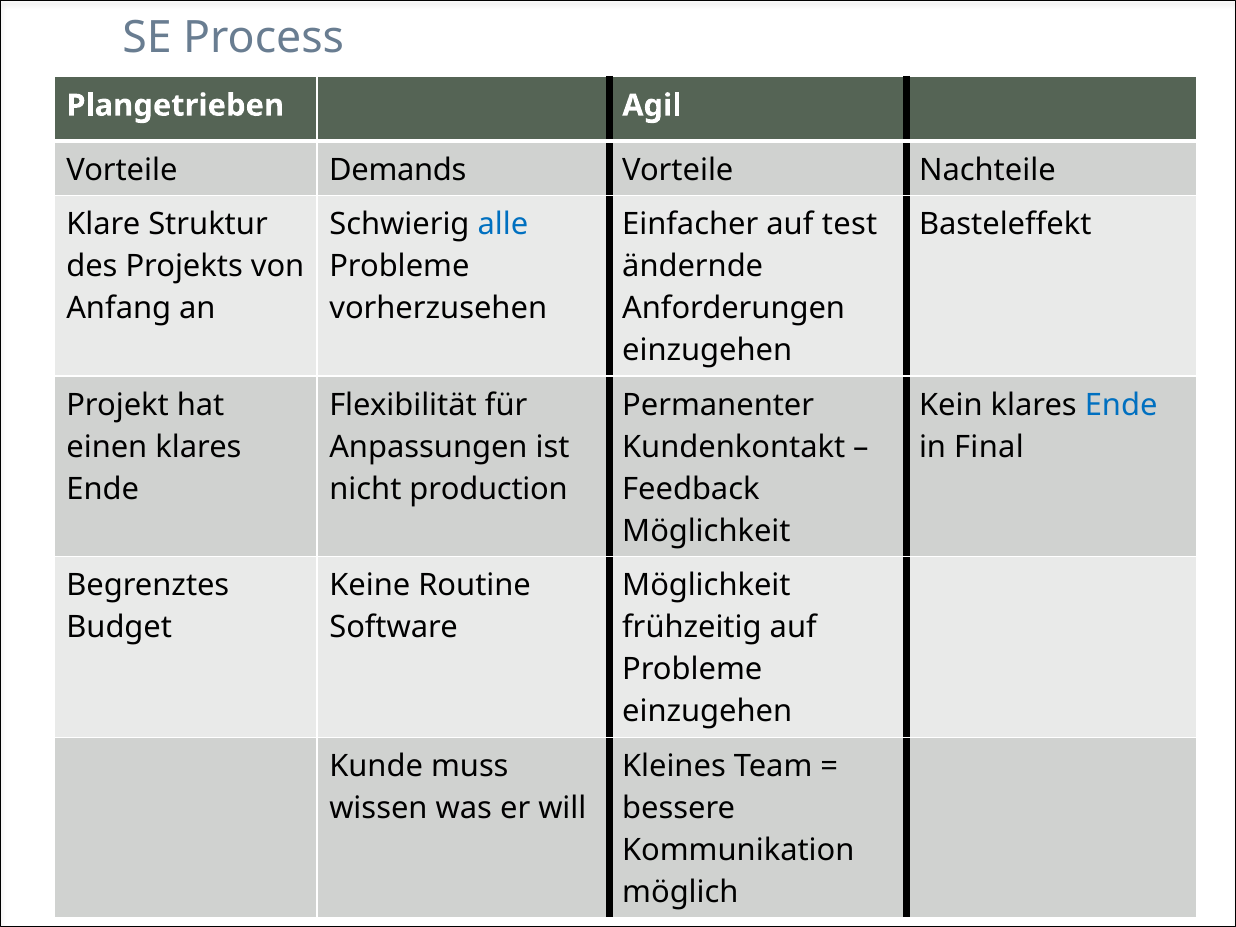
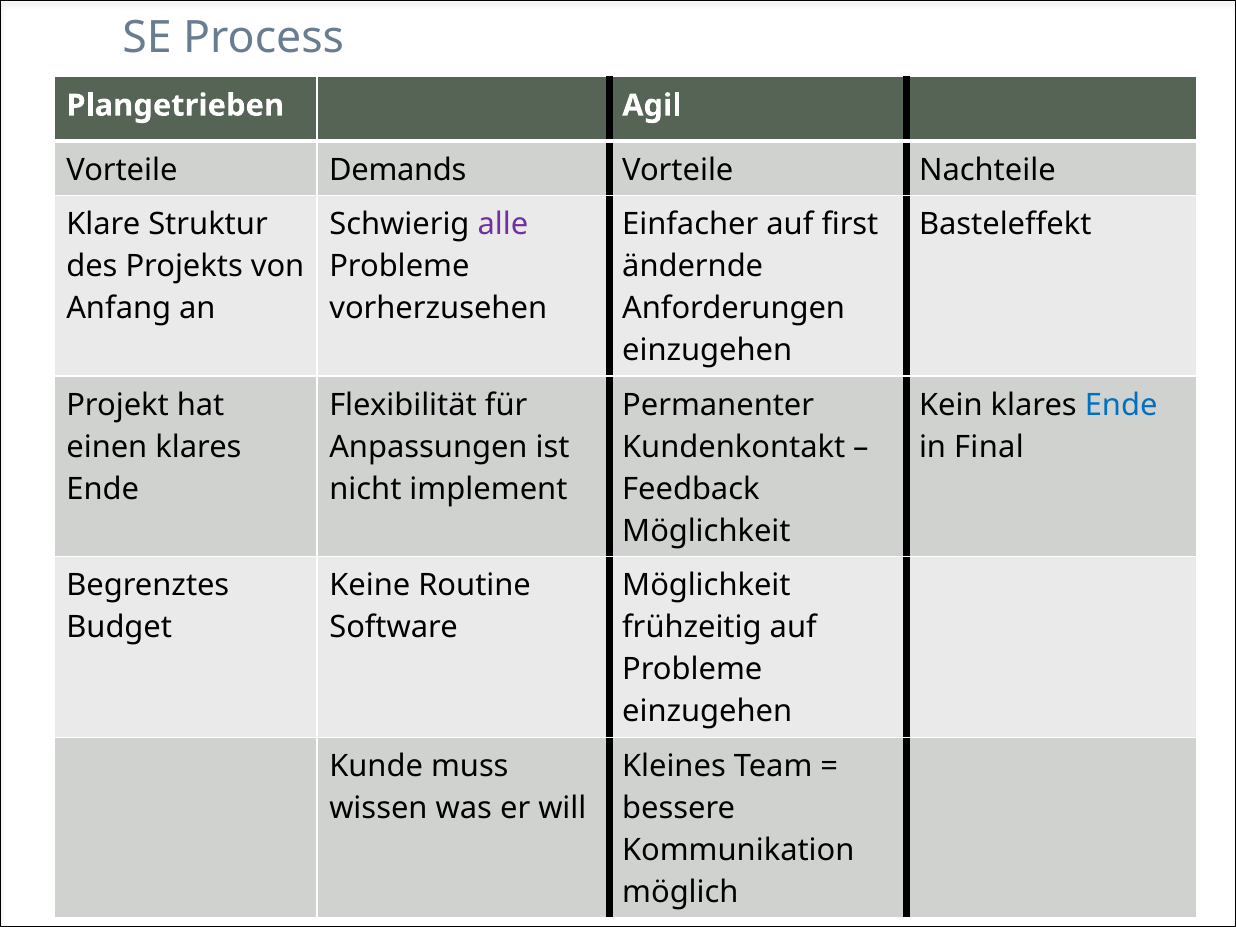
alle colour: blue -> purple
test: test -> first
production: production -> implement
